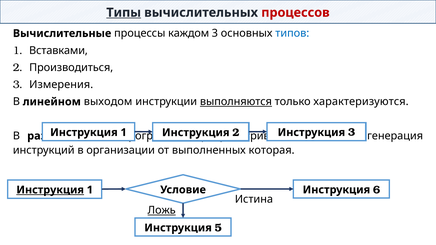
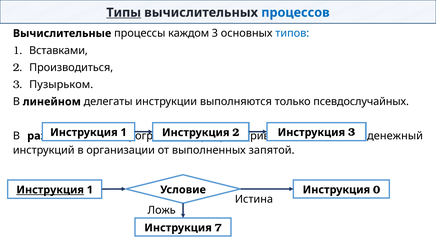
процессов colour: red -> blue
Измерения: Измерения -> Пузырьком
выходом: выходом -> делегаты
выполняются underline: present -> none
характеризуются: характеризуются -> псевдослучайных
генерация: генерация -> денежный
которая: которая -> запятой
6: 6 -> 0
Ложь underline: present -> none
5: 5 -> 7
